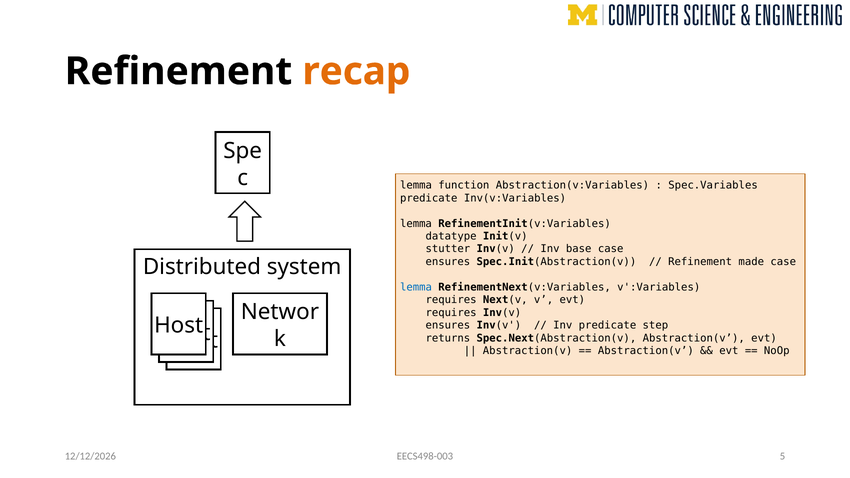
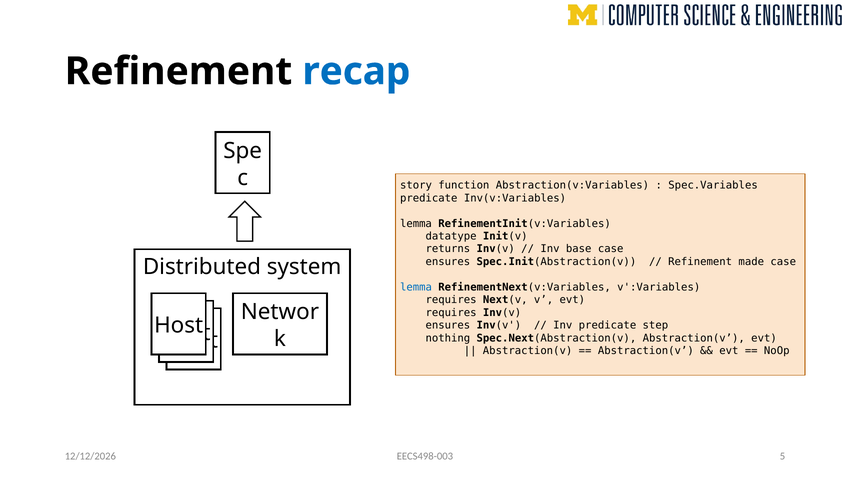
recap colour: orange -> blue
lemma at (416, 185): lemma -> story
stutter: stutter -> returns
returns: returns -> nothing
